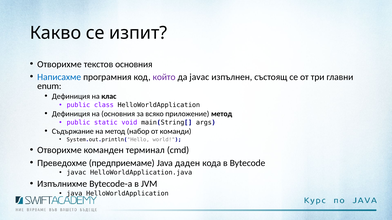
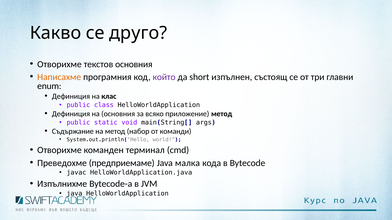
изпит: изпит -> друго
Написахме colour: blue -> orange
да javac: javac -> short
даден: даден -> малка
